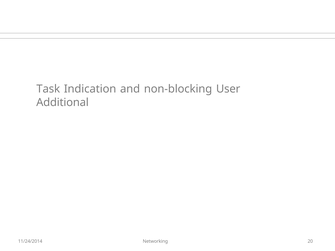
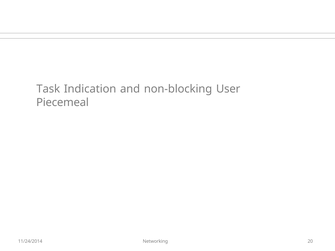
Additional: Additional -> Piecemeal
